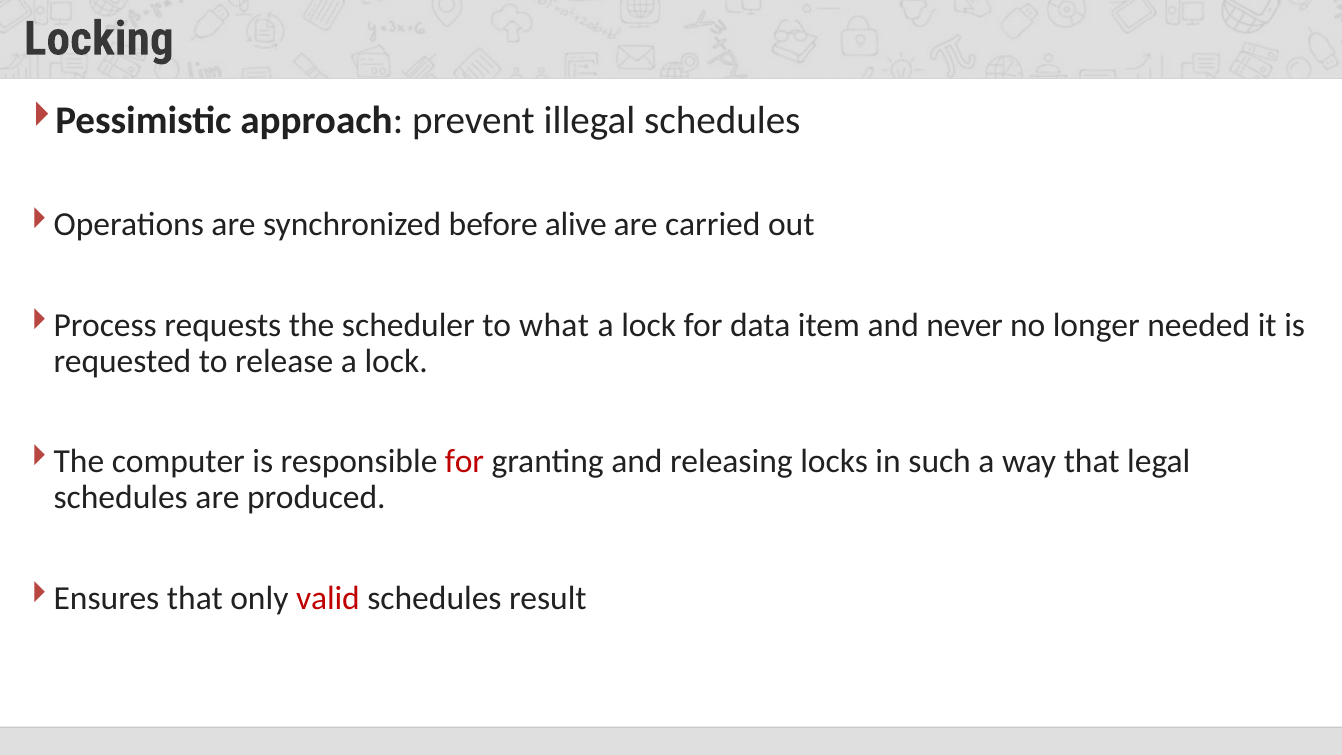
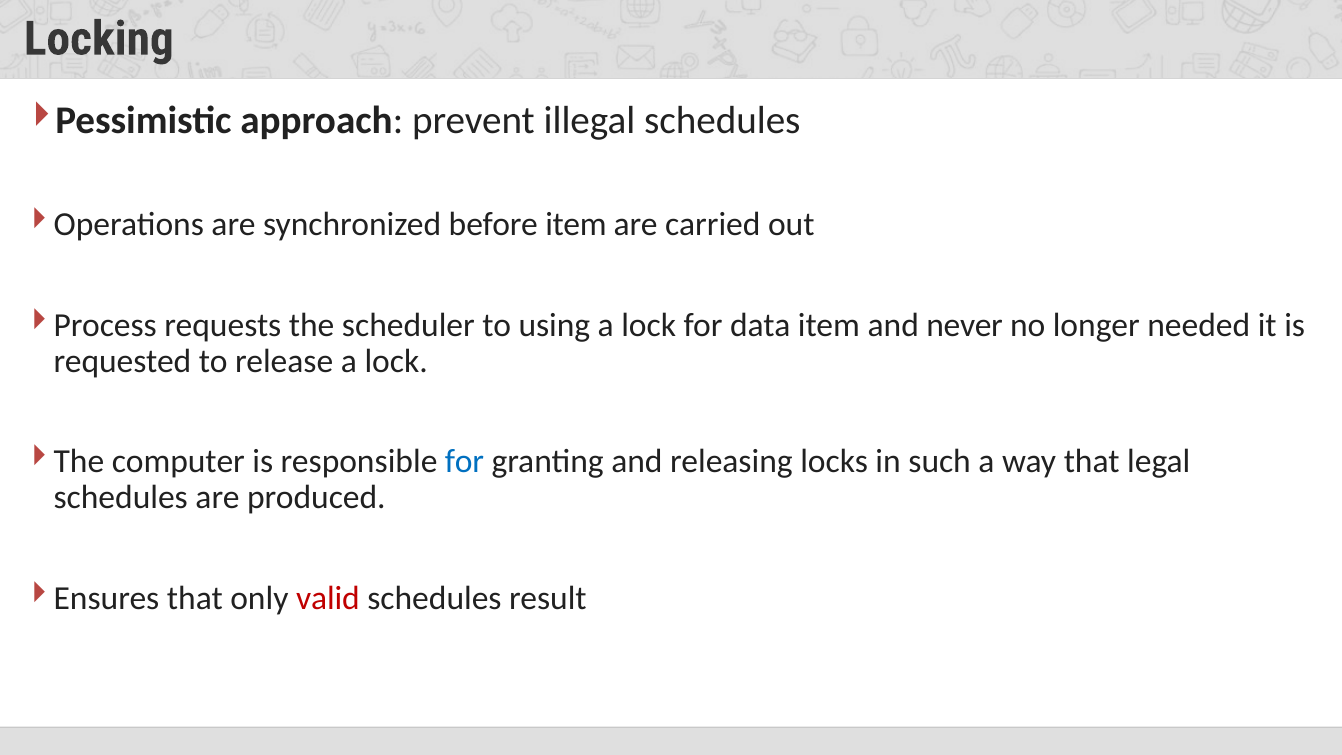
before alive: alive -> item
what: what -> using
for at (465, 461) colour: red -> blue
